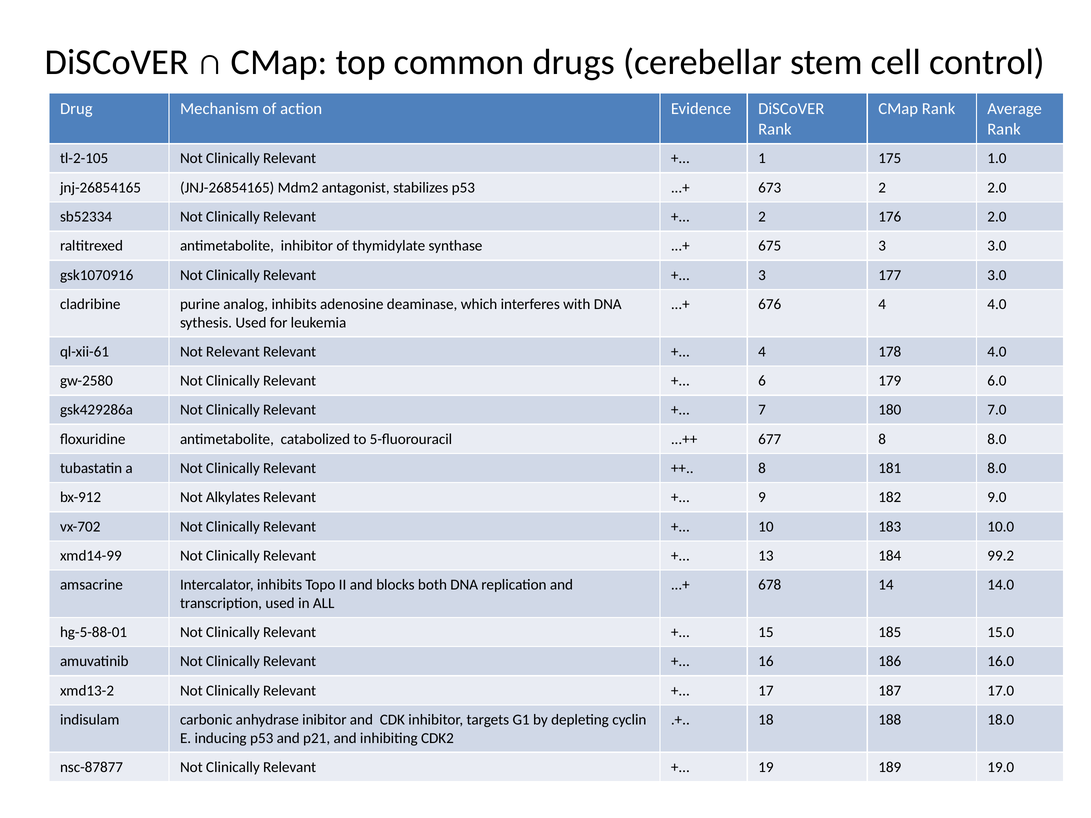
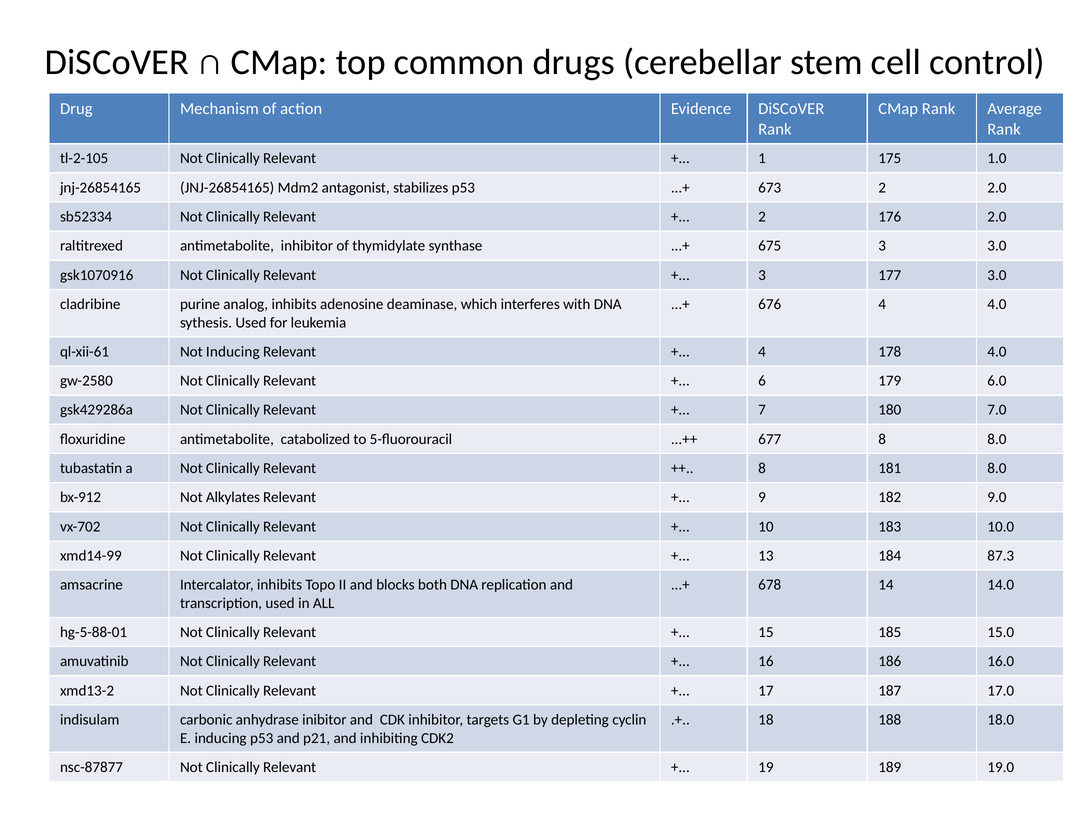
Not Relevant: Relevant -> Inducing
99.2: 99.2 -> 87.3
